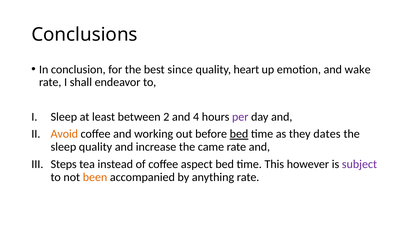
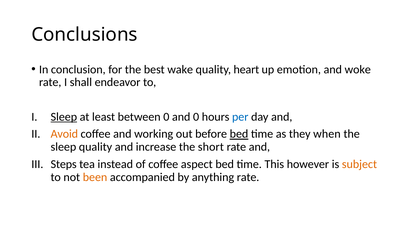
since: since -> wake
wake: wake -> woke
Sleep at (64, 117) underline: none -> present
between 2: 2 -> 0
and 4: 4 -> 0
per colour: purple -> blue
dates: dates -> when
came: came -> short
subject colour: purple -> orange
